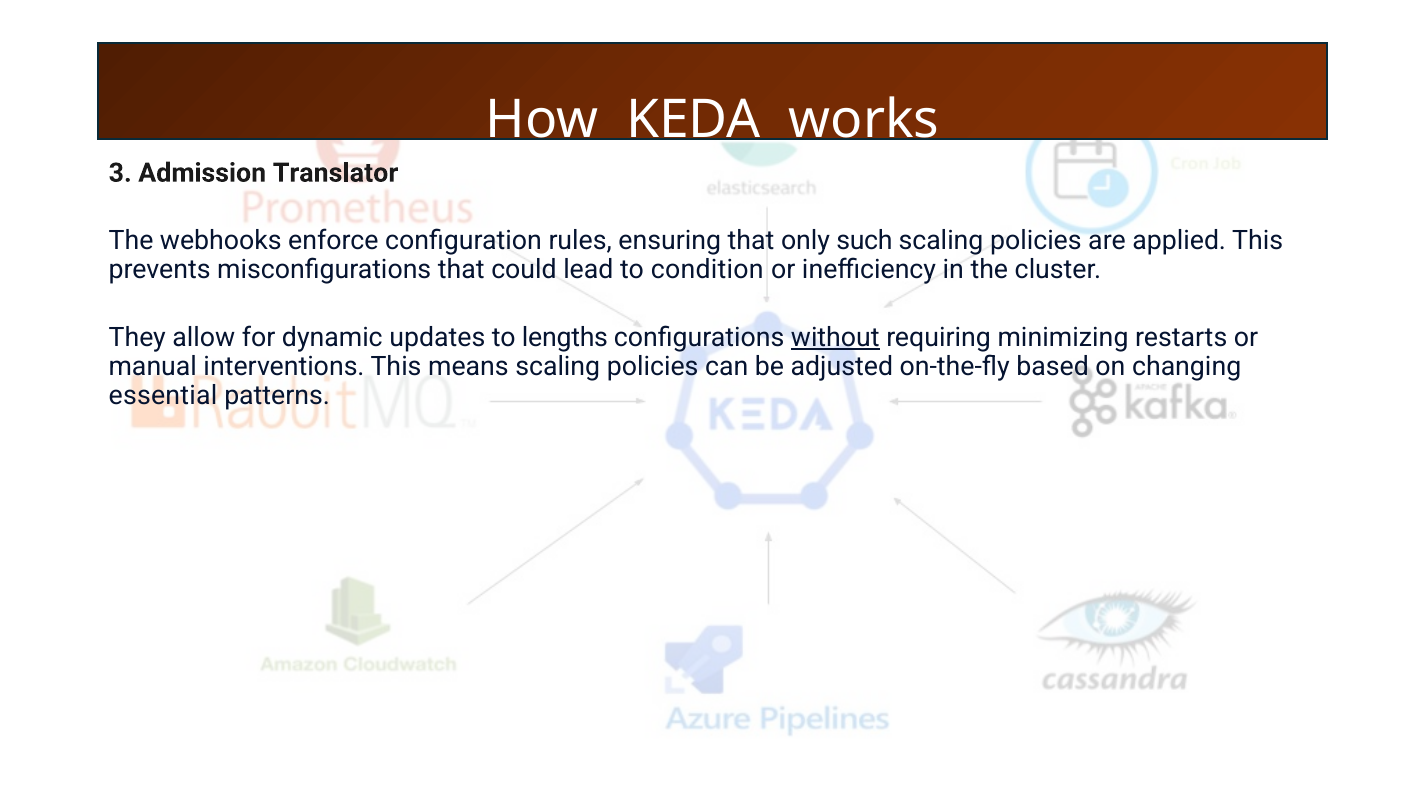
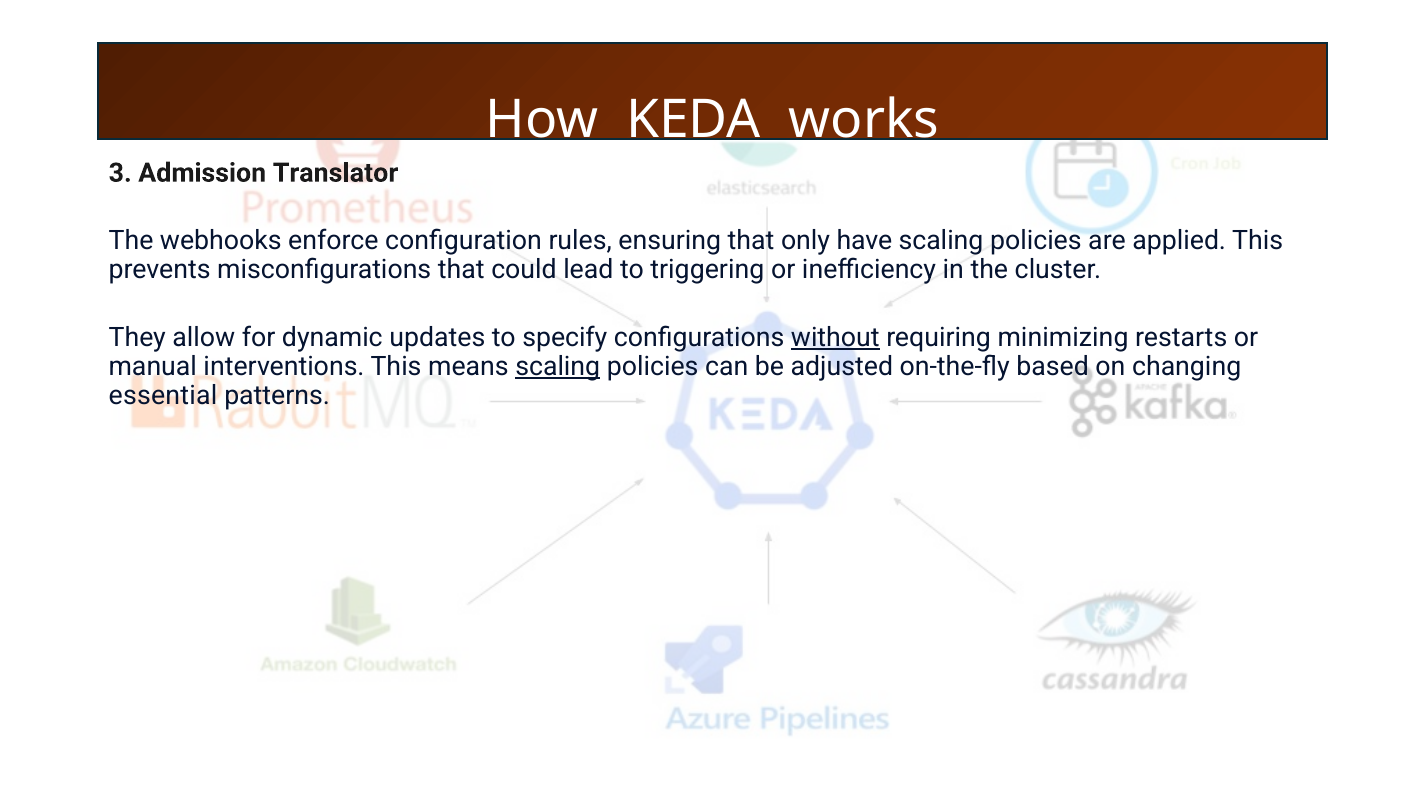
such: such -> have
condition: condition -> triggering
lengths: lengths -> specify
scaling at (558, 366) underline: none -> present
